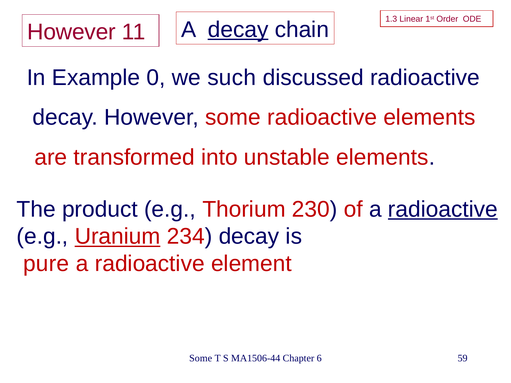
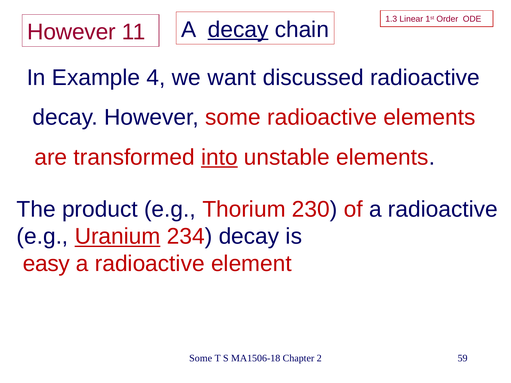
0: 0 -> 4
such: such -> want
into underline: none -> present
radioactive at (443, 209) underline: present -> none
pure: pure -> easy
MA1506-44: MA1506-44 -> MA1506-18
6: 6 -> 2
